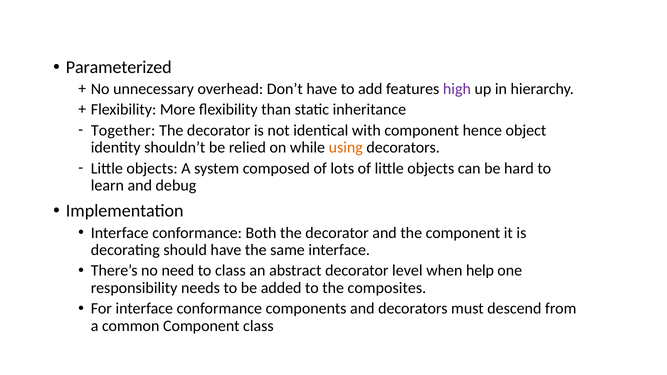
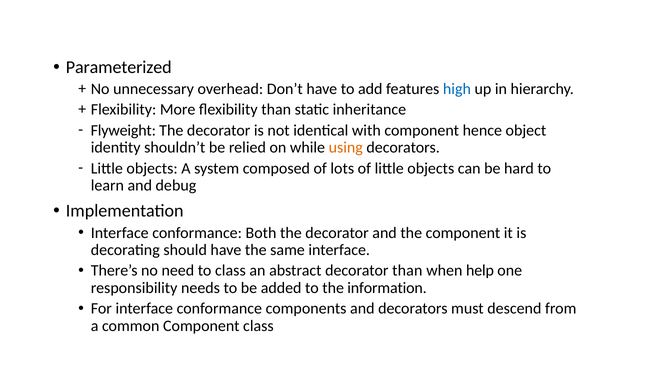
high colour: purple -> blue
Together: Together -> Flyweight
decorator level: level -> than
composites: composites -> information
